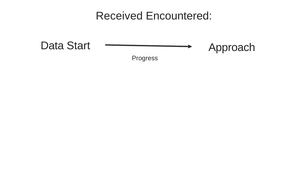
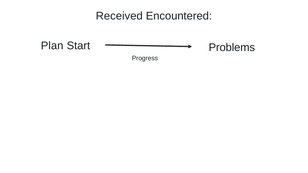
Data: Data -> Plan
Approach: Approach -> Problems
